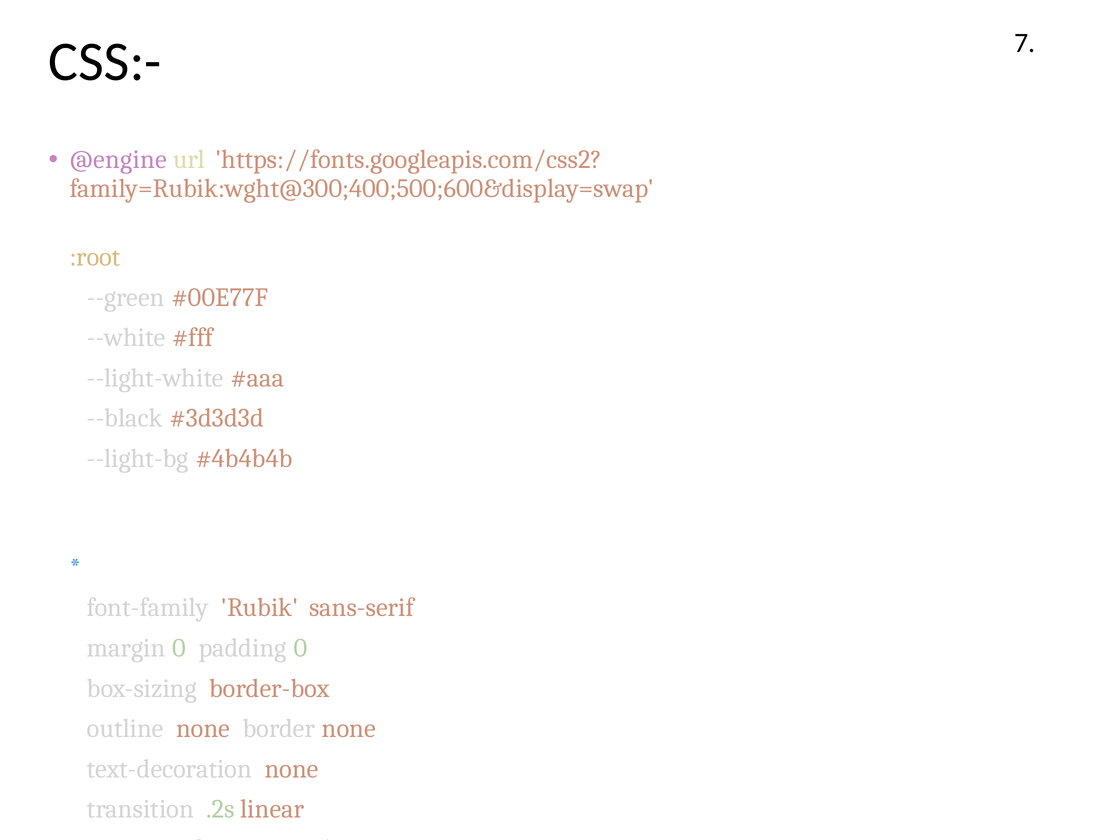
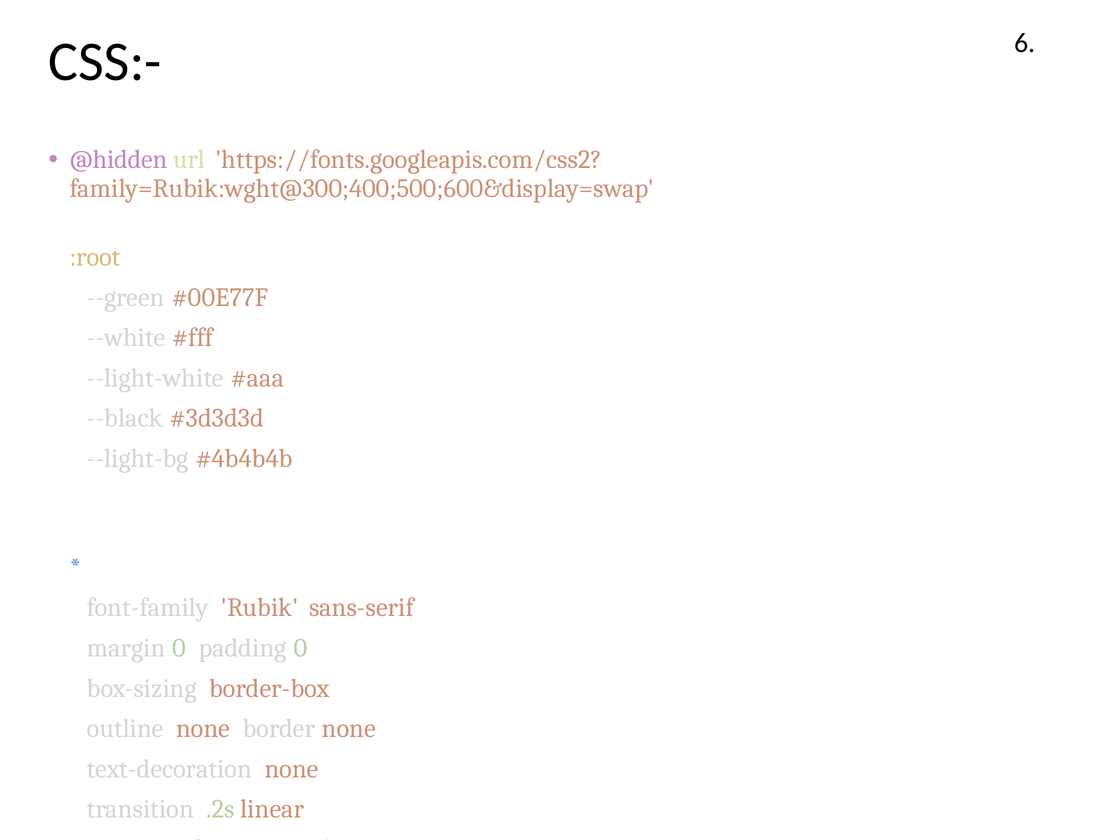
7: 7 -> 6
@engine: @engine -> @hidden
